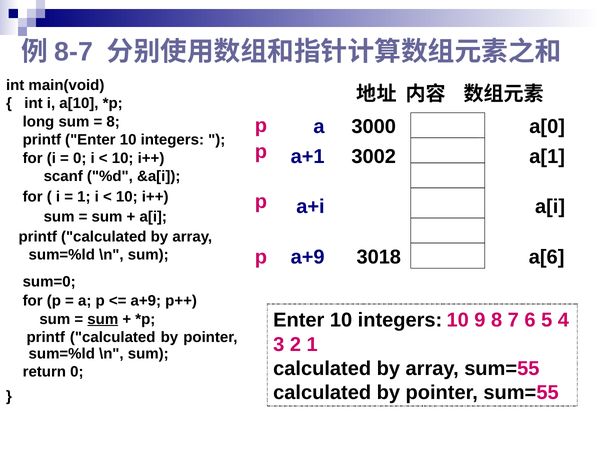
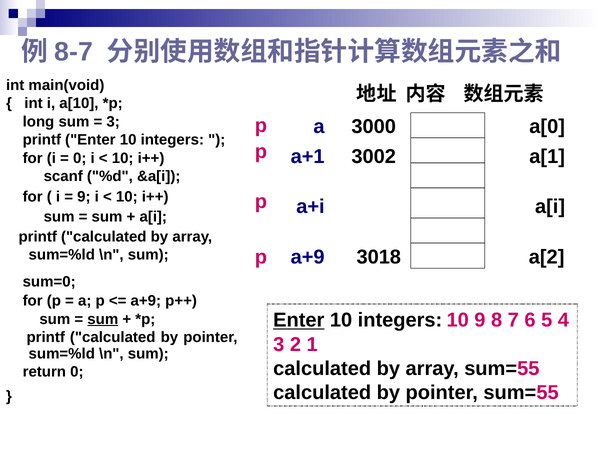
8 at (113, 121): 8 -> 3
1 at (84, 196): 1 -> 9
a[6: a[6 -> a[2
Enter at (299, 320) underline: none -> present
